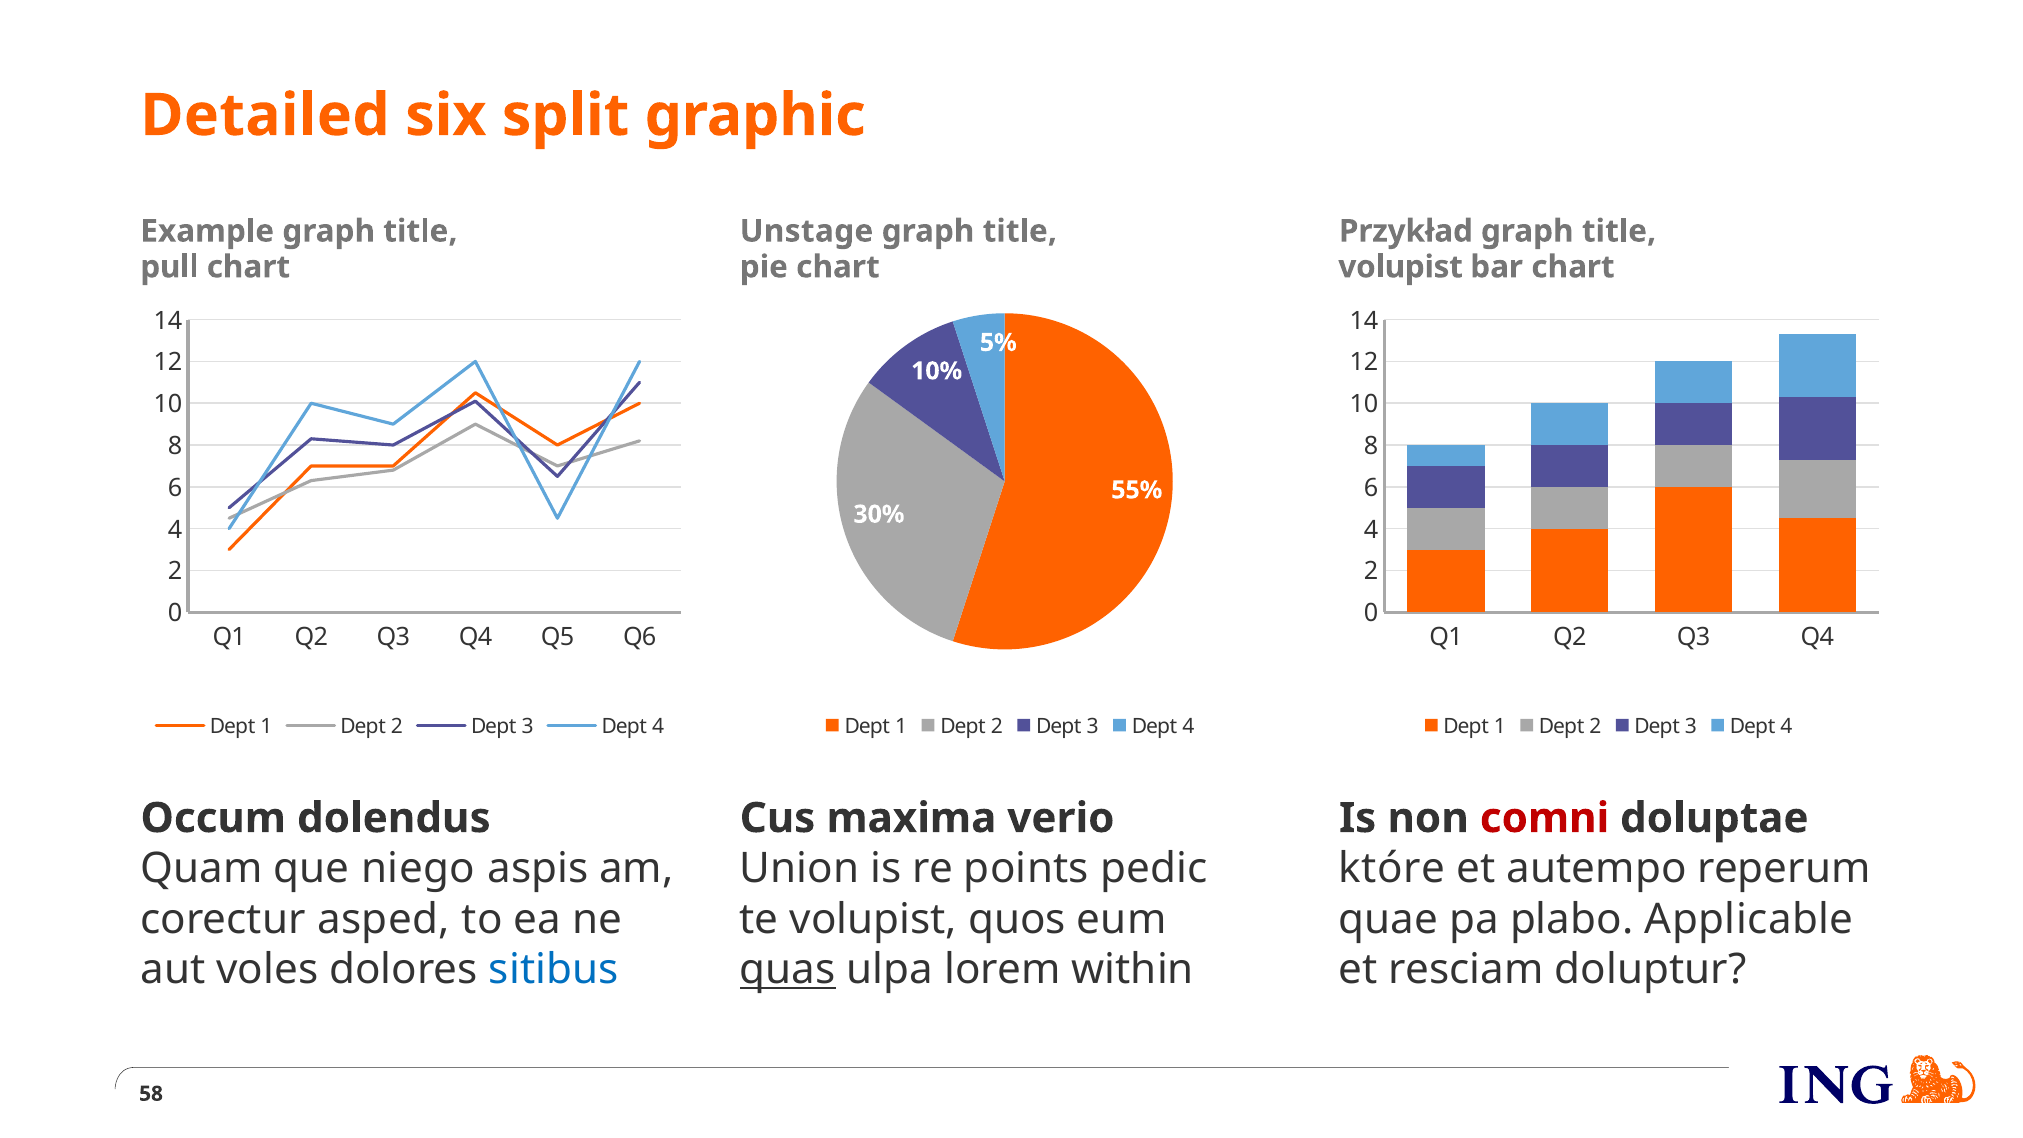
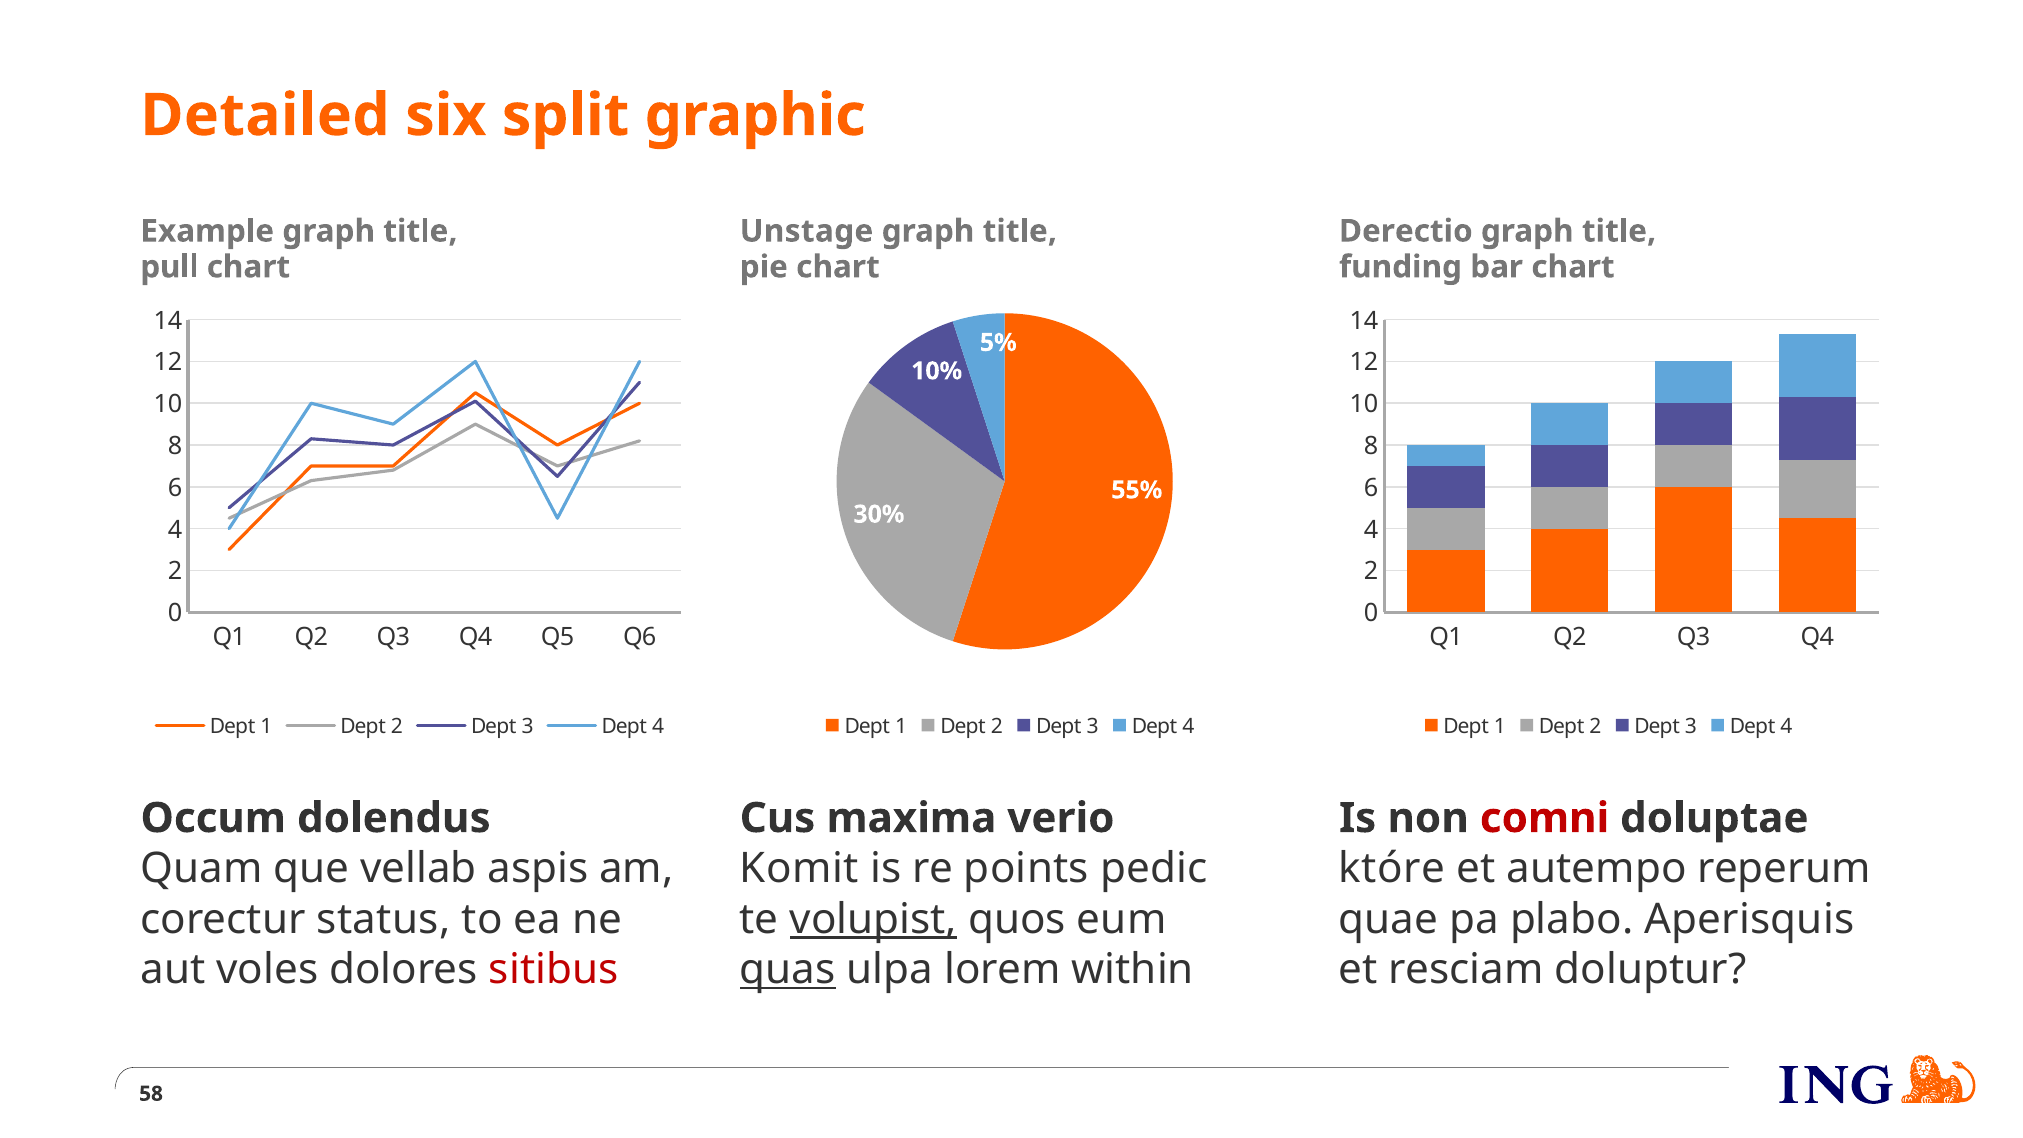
Przykład: Przykład -> Derectio
volupist at (1401, 267): volupist -> funding
niego: niego -> vellab
Union: Union -> Komit
asped: asped -> status
volupist at (873, 919) underline: none -> present
Applicable: Applicable -> Aperisquis
sitibus colour: blue -> red
